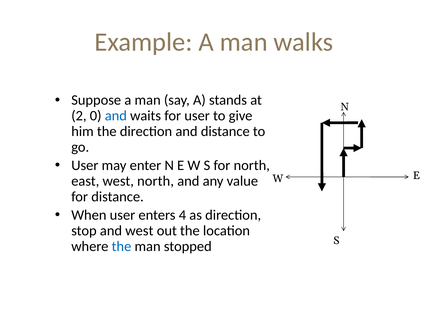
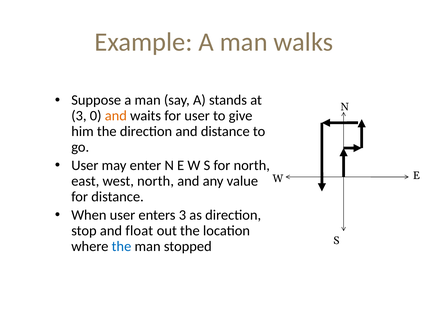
2 at (79, 116): 2 -> 3
and at (116, 116) colour: blue -> orange
enters 4: 4 -> 3
and west: west -> float
